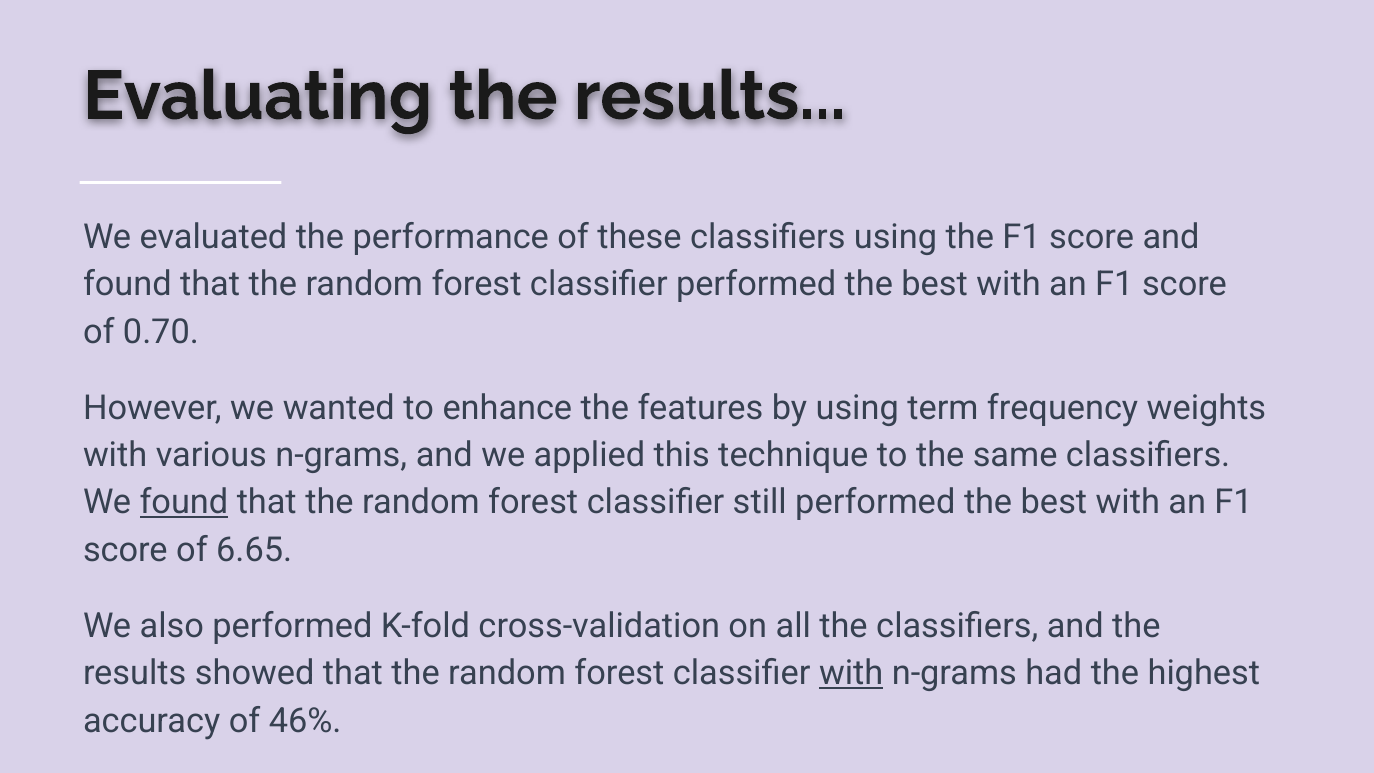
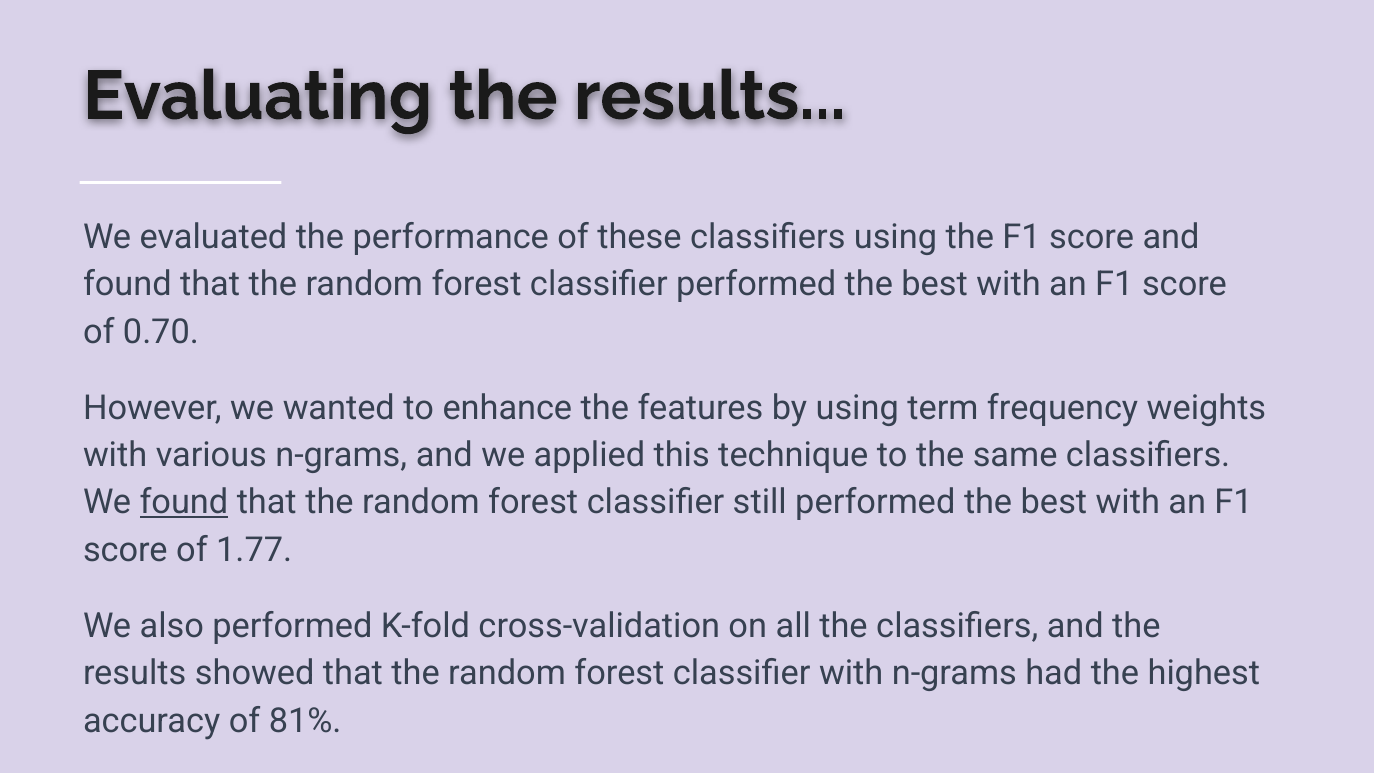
6.65: 6.65 -> 1.77
with at (851, 673) underline: present -> none
46%: 46% -> 81%
